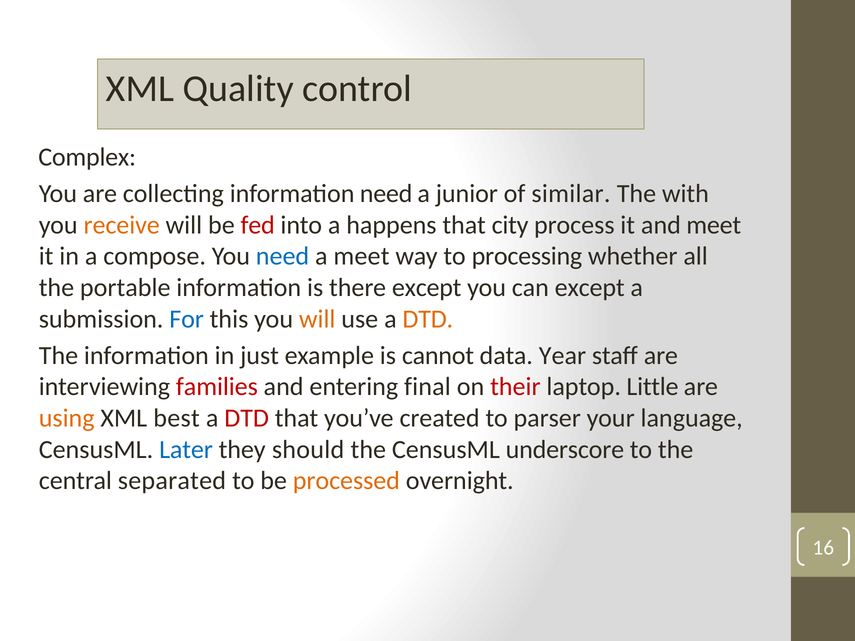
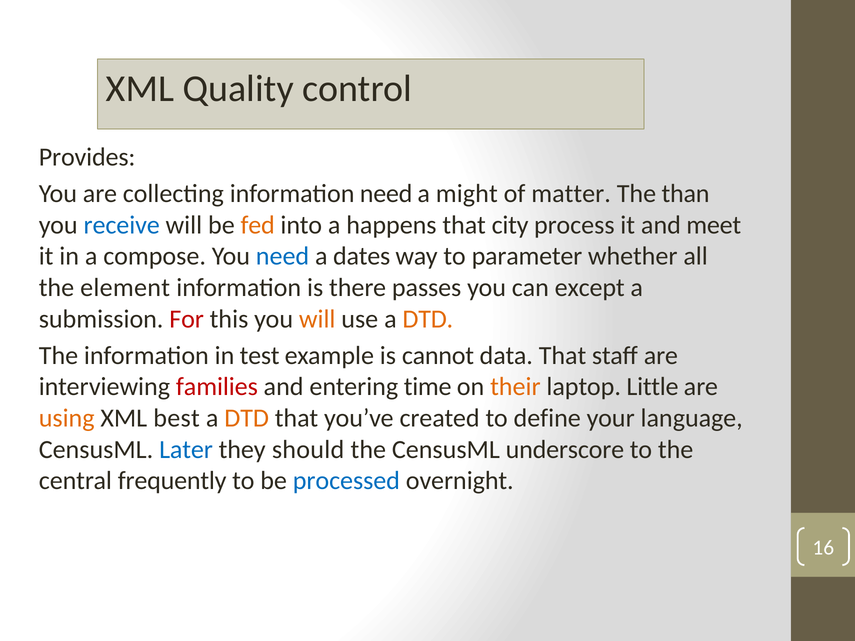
Complex: Complex -> Provides
junior: junior -> might
similar: similar -> matter
with: with -> than
receive colour: orange -> blue
fed colour: red -> orange
a meet: meet -> dates
processing: processing -> parameter
portable: portable -> element
there except: except -> passes
For colour: blue -> red
just: just -> test
data Year: Year -> That
final: final -> time
their colour: red -> orange
DTD at (247, 418) colour: red -> orange
parser: parser -> define
separated: separated -> frequently
processed colour: orange -> blue
